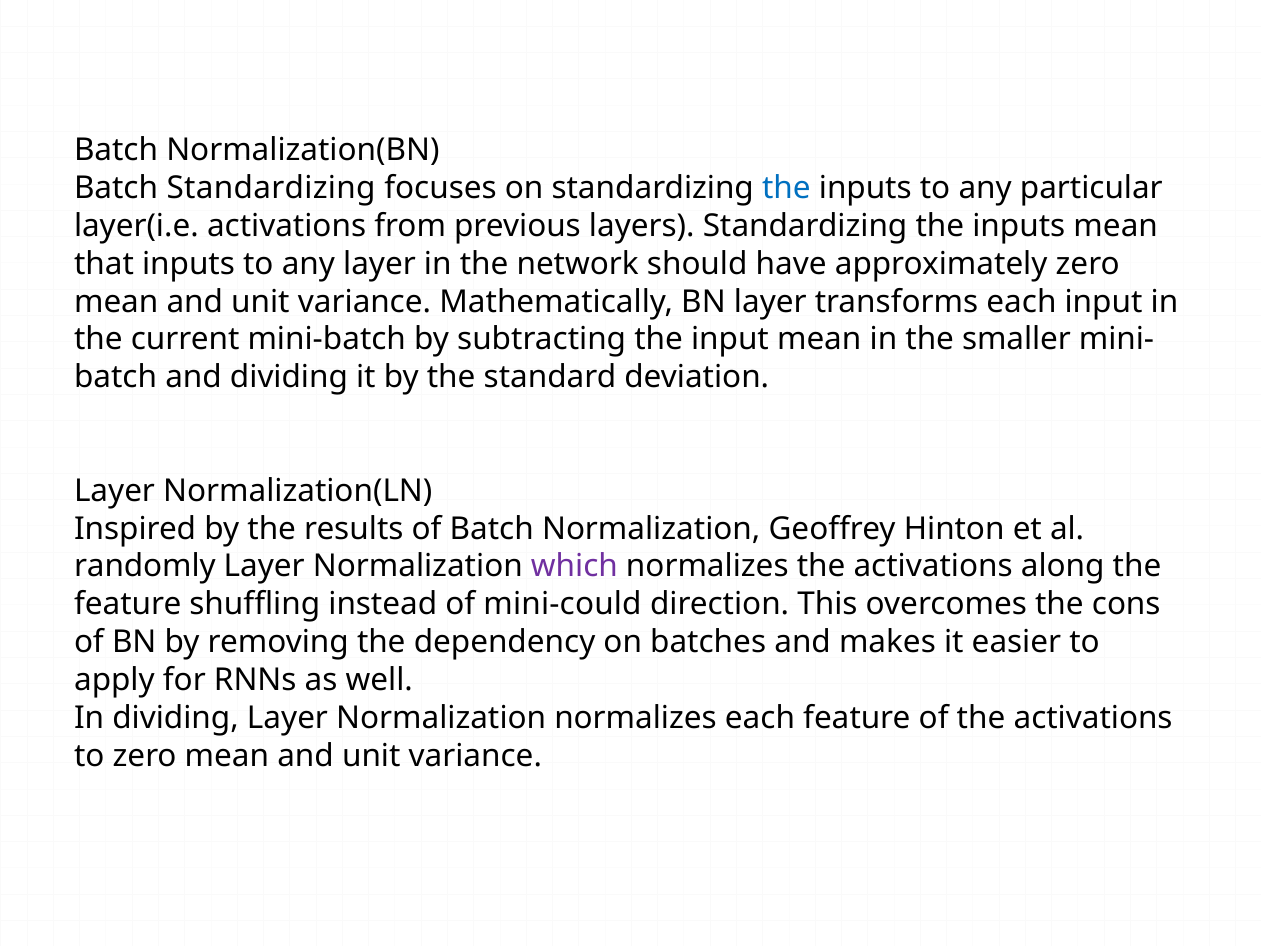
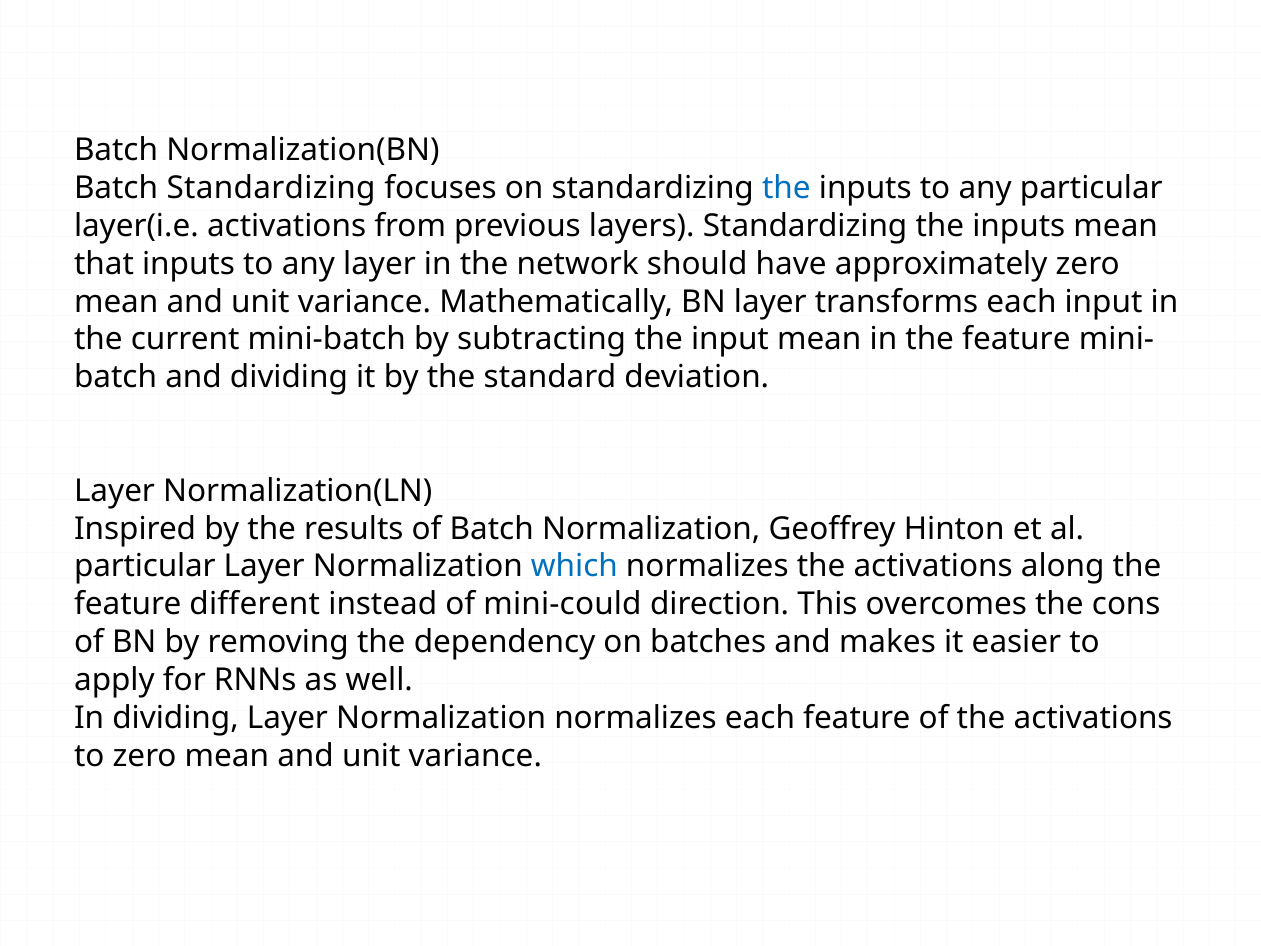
in the smaller: smaller -> feature
randomly at (145, 566): randomly -> particular
which colour: purple -> blue
shuffling: shuffling -> different
